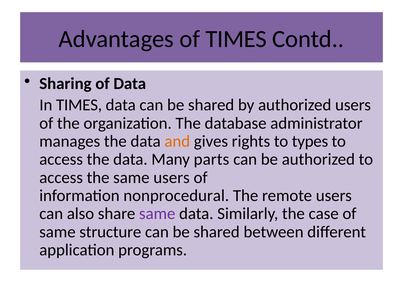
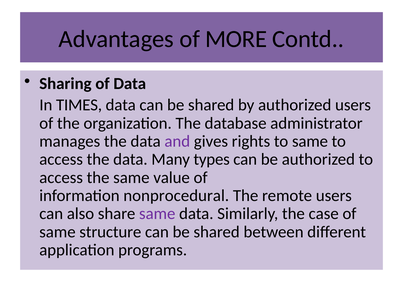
of TIMES: TIMES -> MORE
and colour: orange -> purple
to types: types -> same
parts: parts -> types
same users: users -> value
